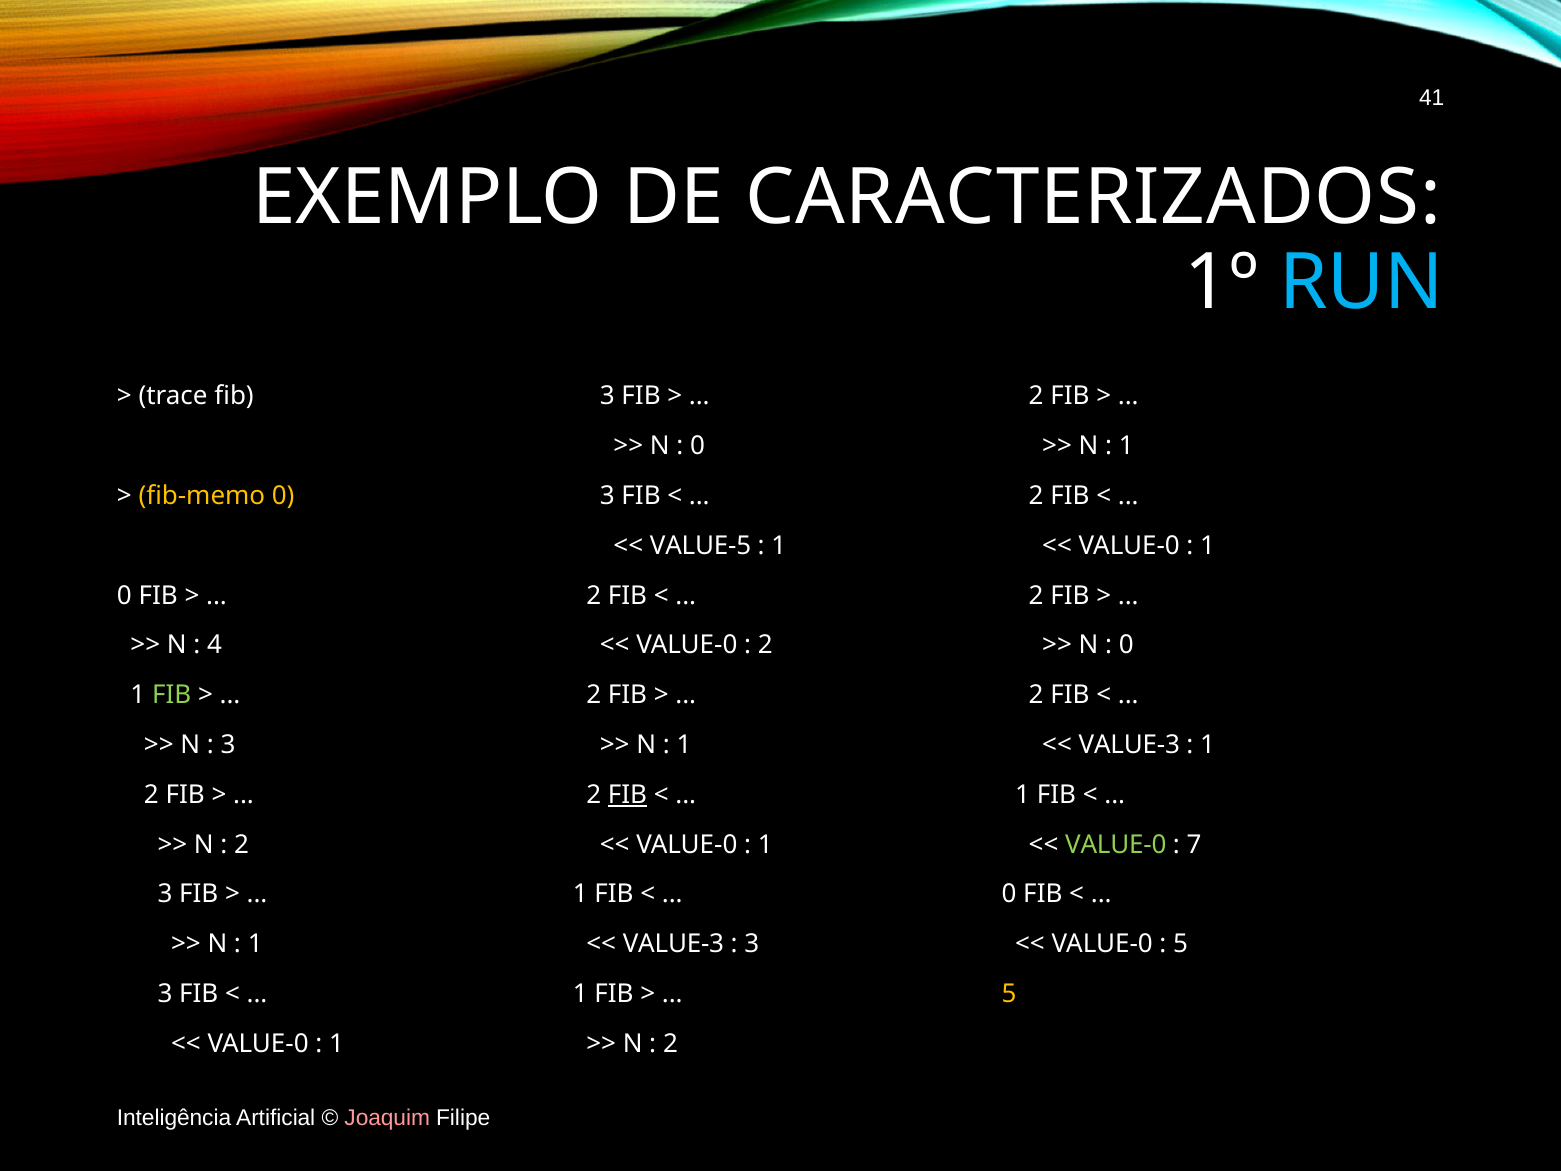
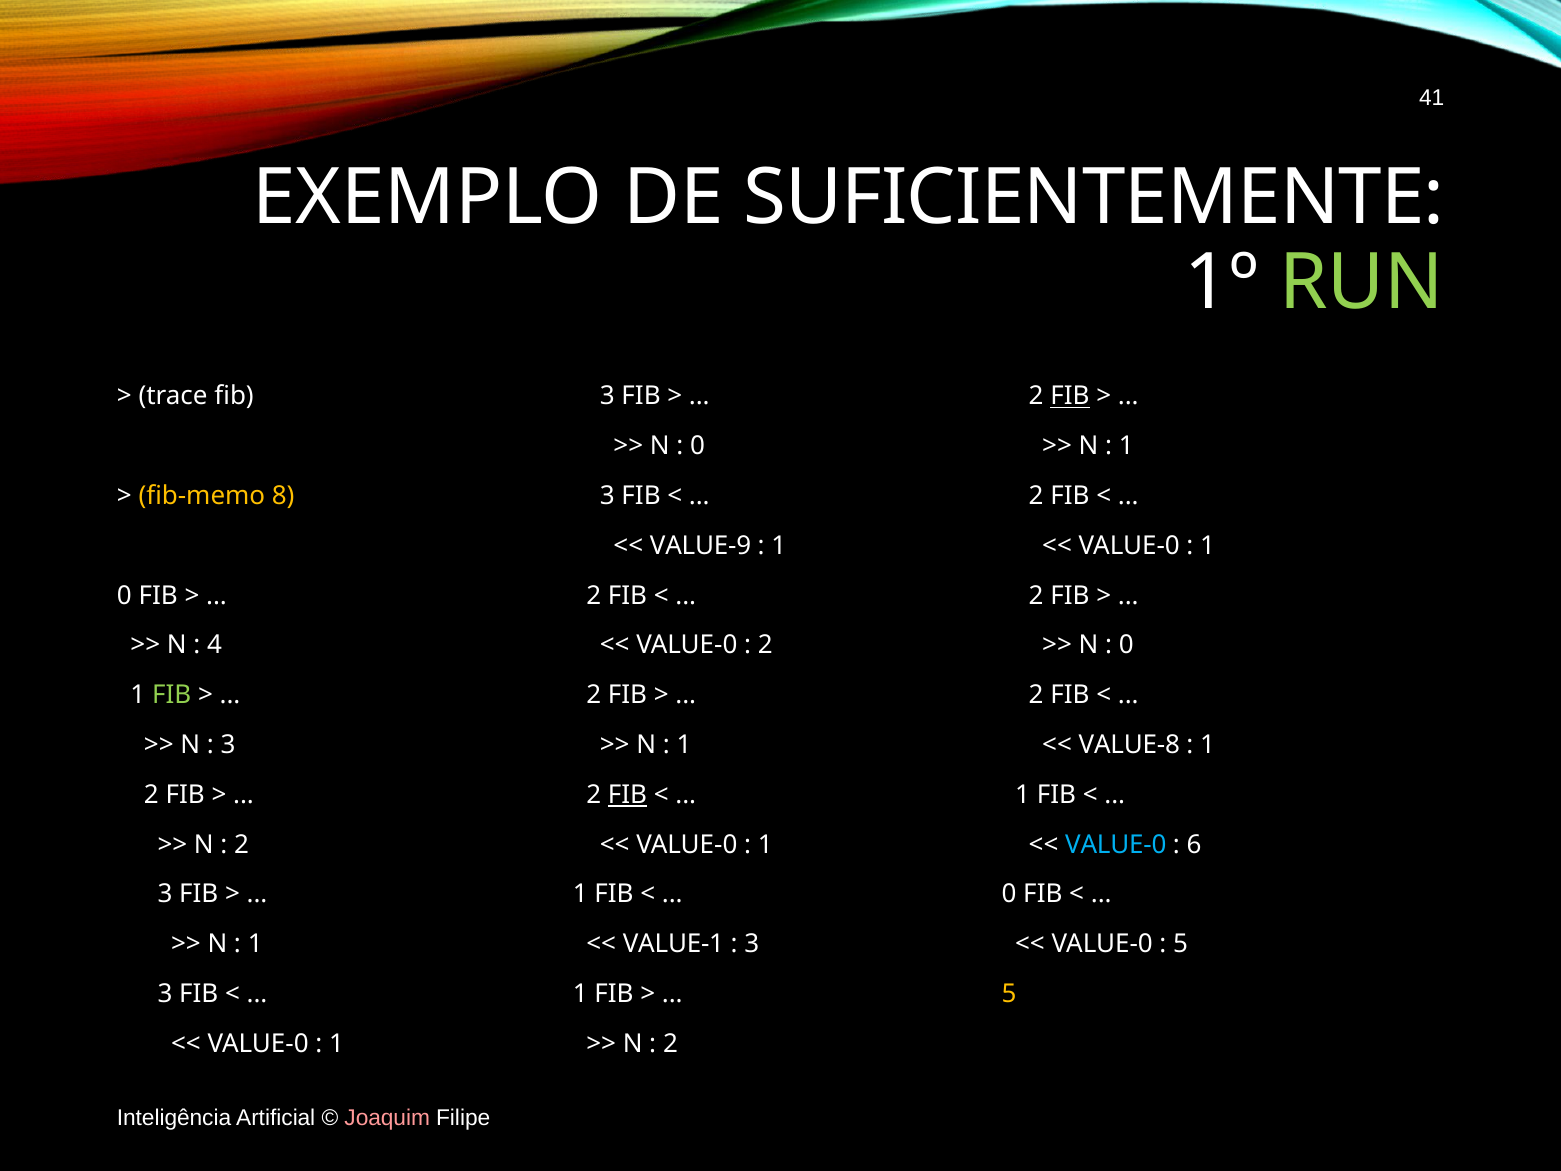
CARACTERIZADOS: CARACTERIZADOS -> SUFICIENTEMENTE
RUN colour: light blue -> light green
FIB at (1070, 396) underline: none -> present
fib-memo 0: 0 -> 8
VALUE-5: VALUE-5 -> VALUE-9
VALUE-3 at (1129, 745): VALUE-3 -> VALUE-8
VALUE-0 at (1116, 844) colour: light green -> light blue
7: 7 -> 6
VALUE-3 at (673, 944): VALUE-3 -> VALUE-1
